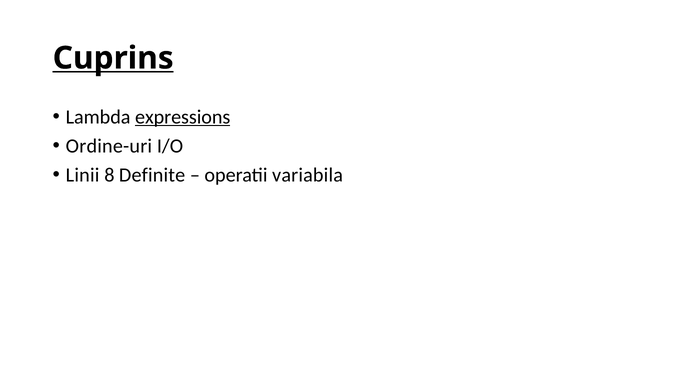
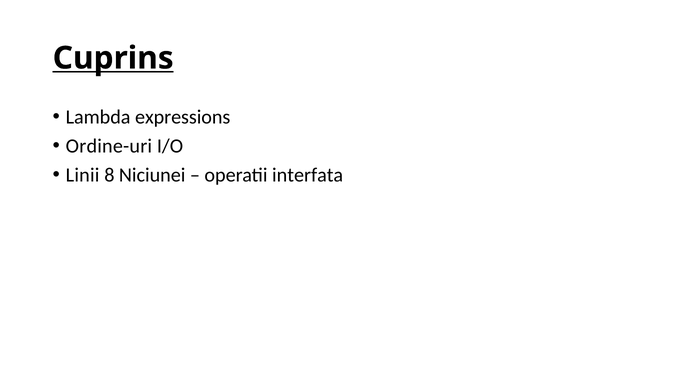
expressions underline: present -> none
Definite: Definite -> Niciunei
variabila: variabila -> interfata
